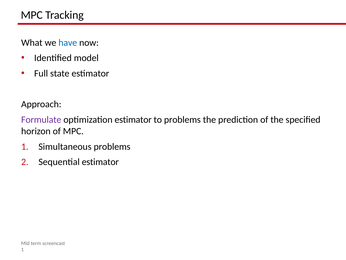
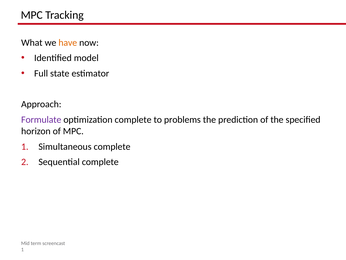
have colour: blue -> orange
optimization estimator: estimator -> complete
Simultaneous problems: problems -> complete
Sequential estimator: estimator -> complete
